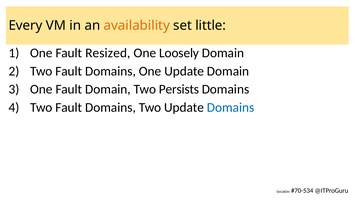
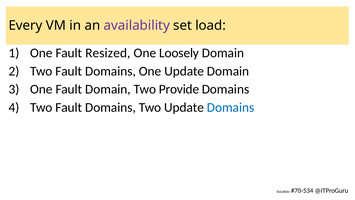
availability colour: orange -> purple
little: little -> load
Persists: Persists -> Provide
